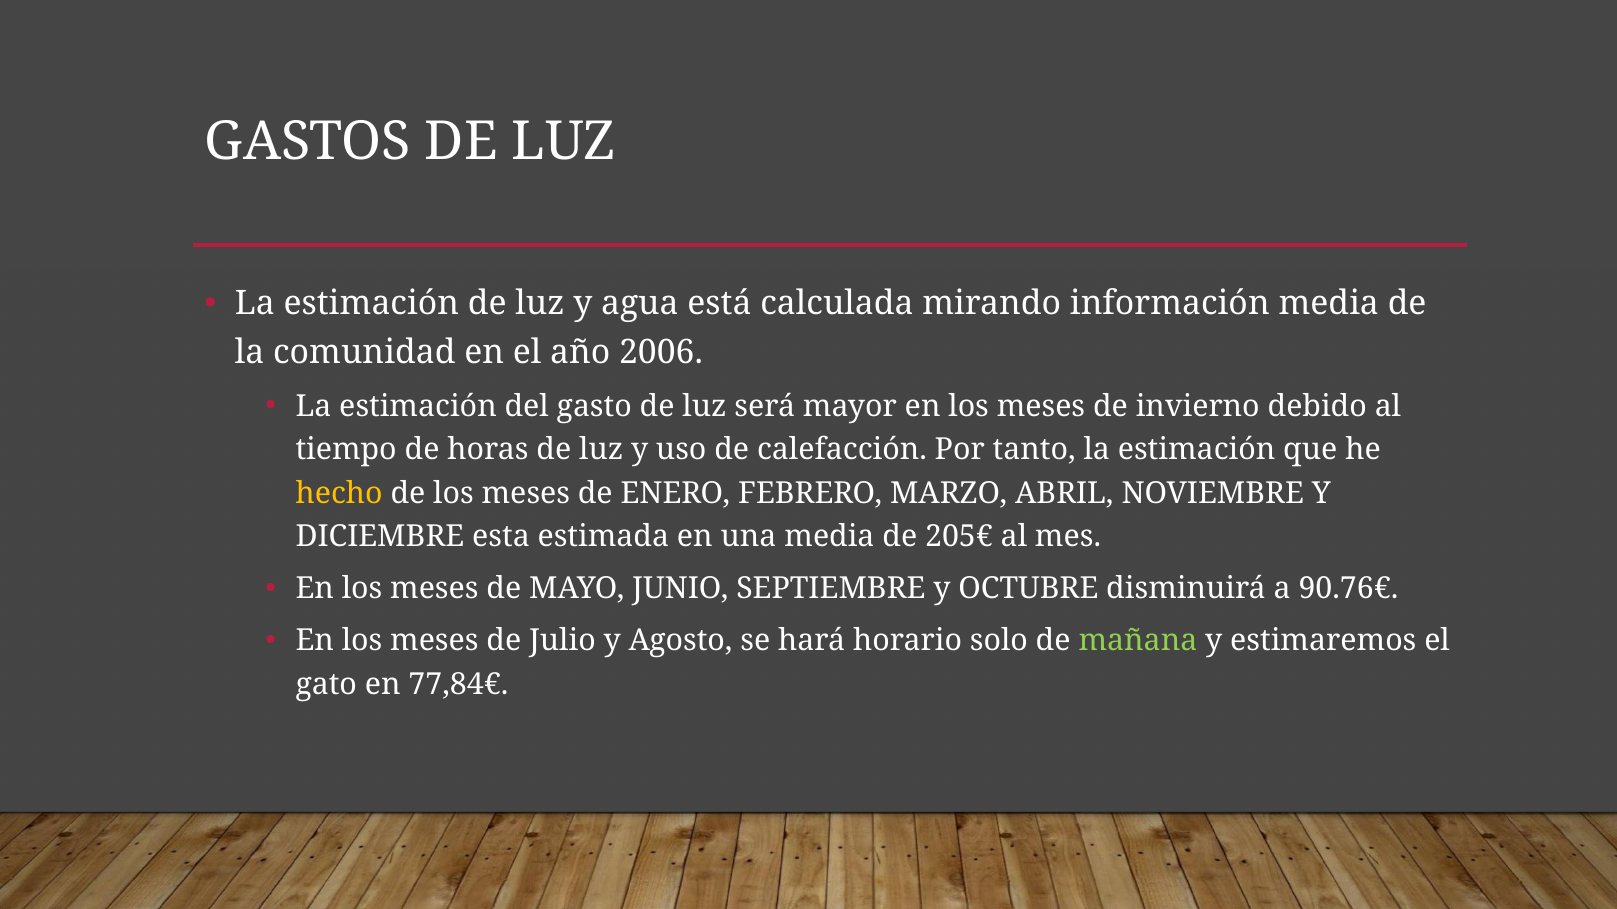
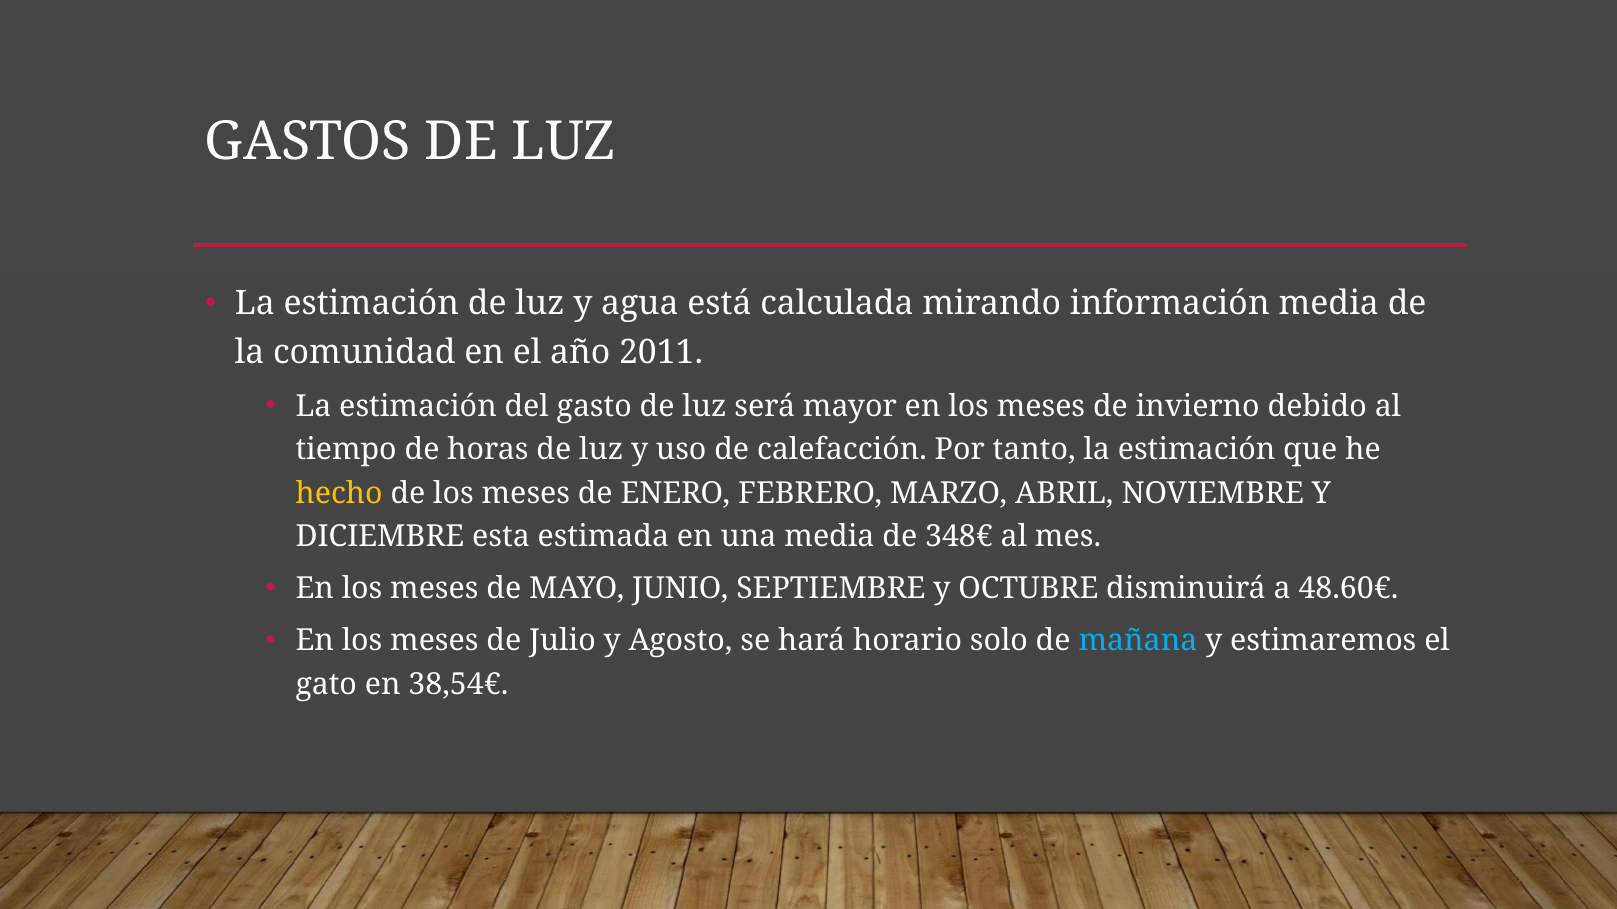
2006: 2006 -> 2011
205€: 205€ -> 348€
90.76€: 90.76€ -> 48.60€
mañana colour: light green -> light blue
77,84€: 77,84€ -> 38,54€
